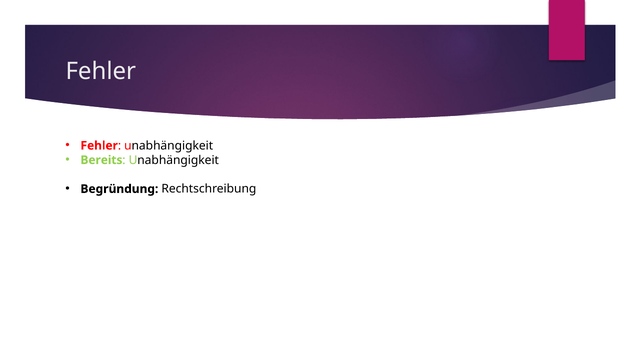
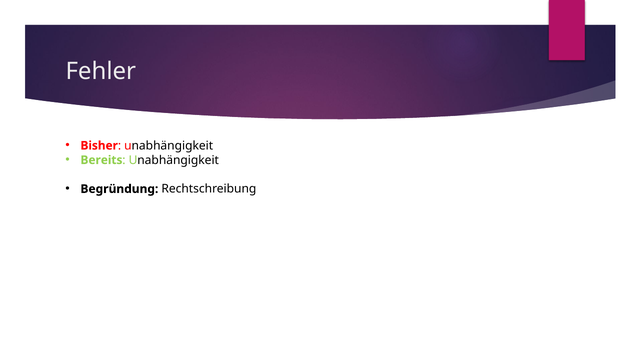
Fehler at (99, 145): Fehler -> Bisher
